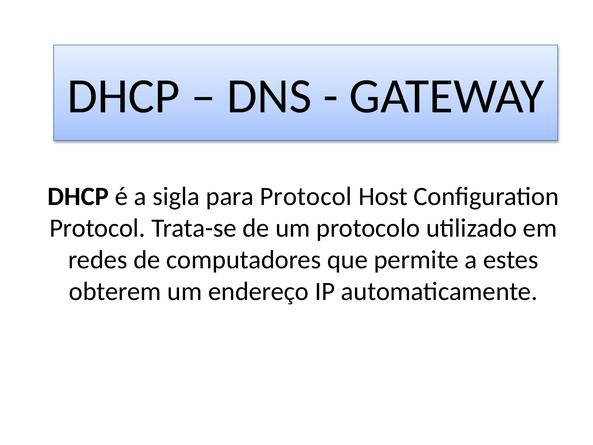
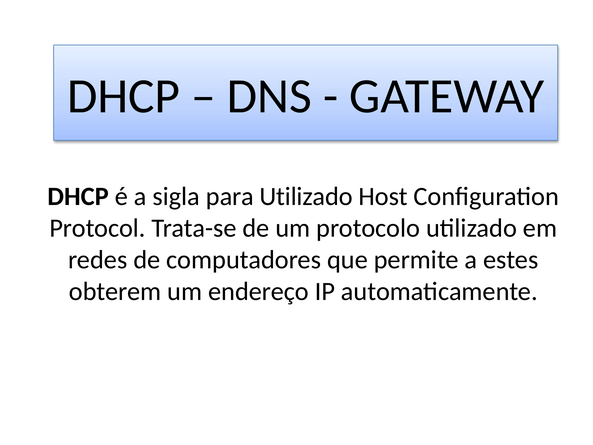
para Protocol: Protocol -> Utilizado
